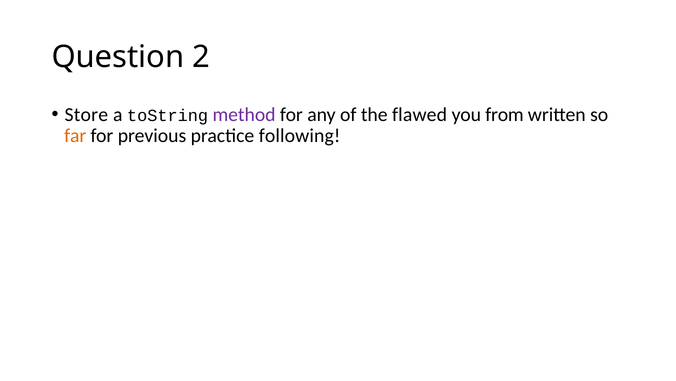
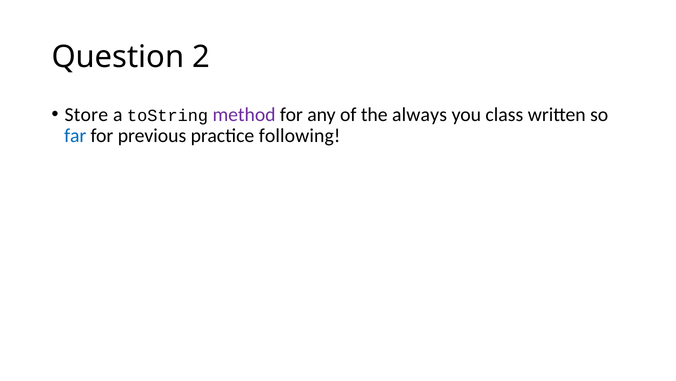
flawed: flawed -> always
from: from -> class
far colour: orange -> blue
